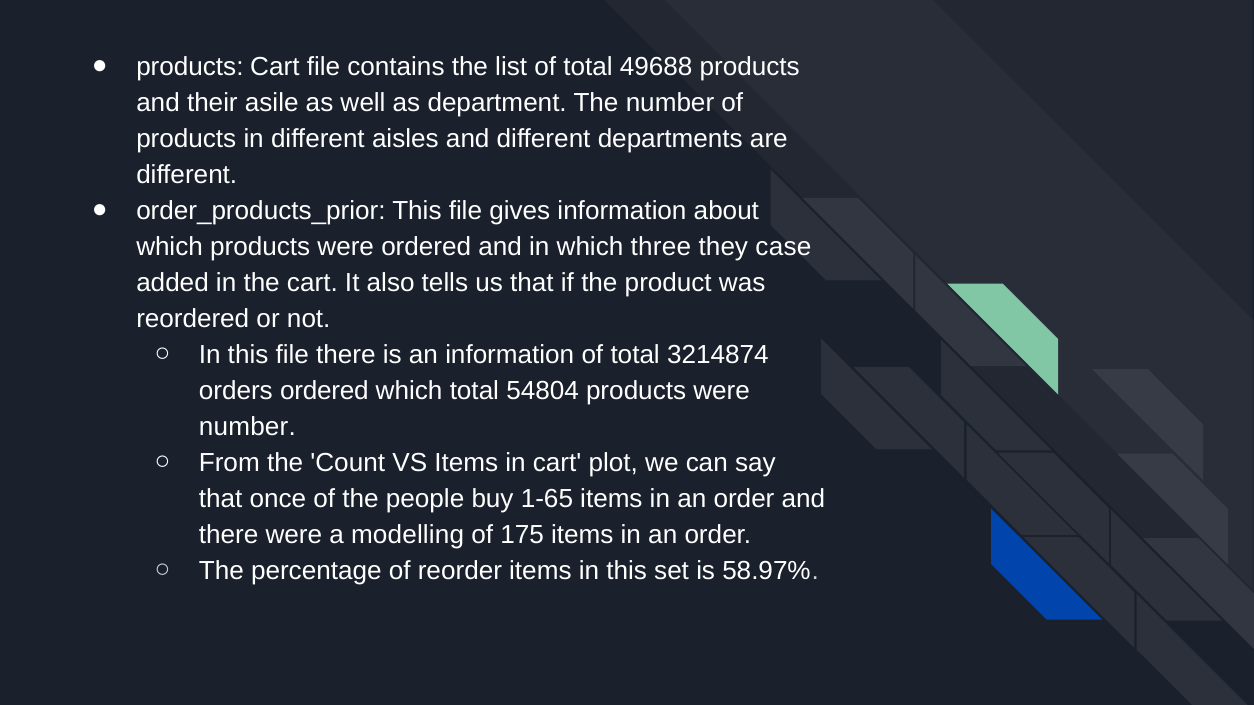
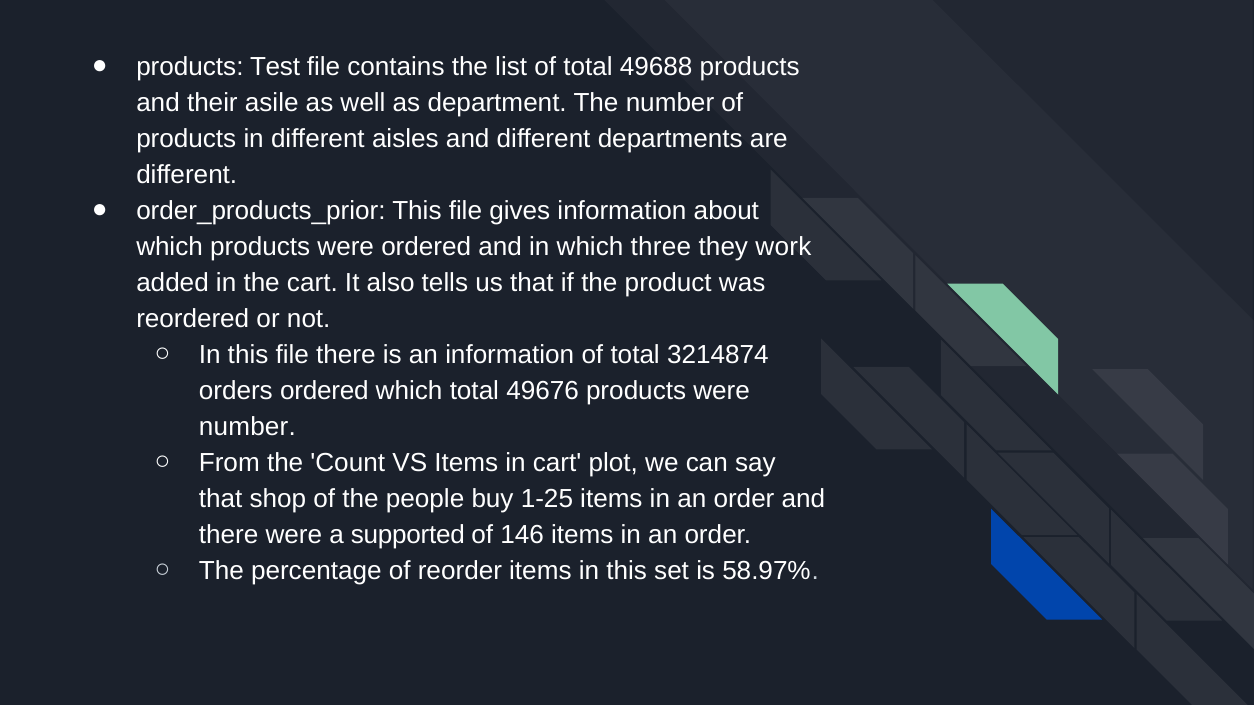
products Cart: Cart -> Test
case: case -> work
54804: 54804 -> 49676
once: once -> shop
1-65: 1-65 -> 1-25
modelling: modelling -> supported
175: 175 -> 146
